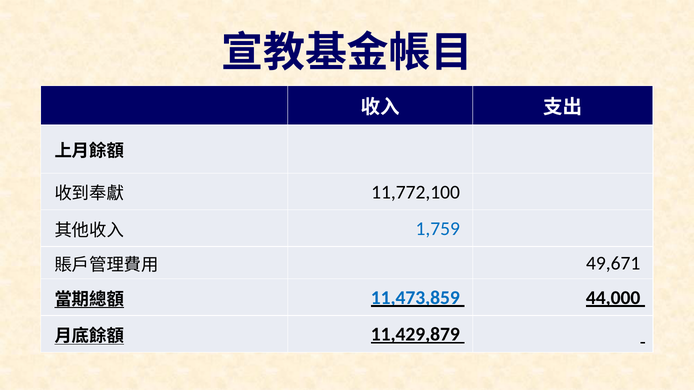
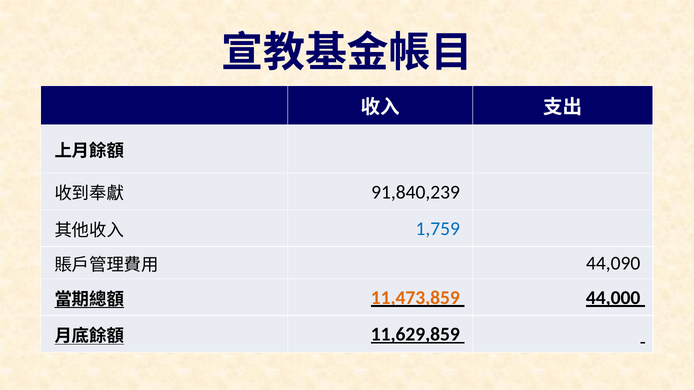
11,772,100: 11,772,100 -> 91,840,239
49,671: 49,671 -> 44,090
11,473,859 colour: blue -> orange
11,429,879: 11,429,879 -> 11,629,859
